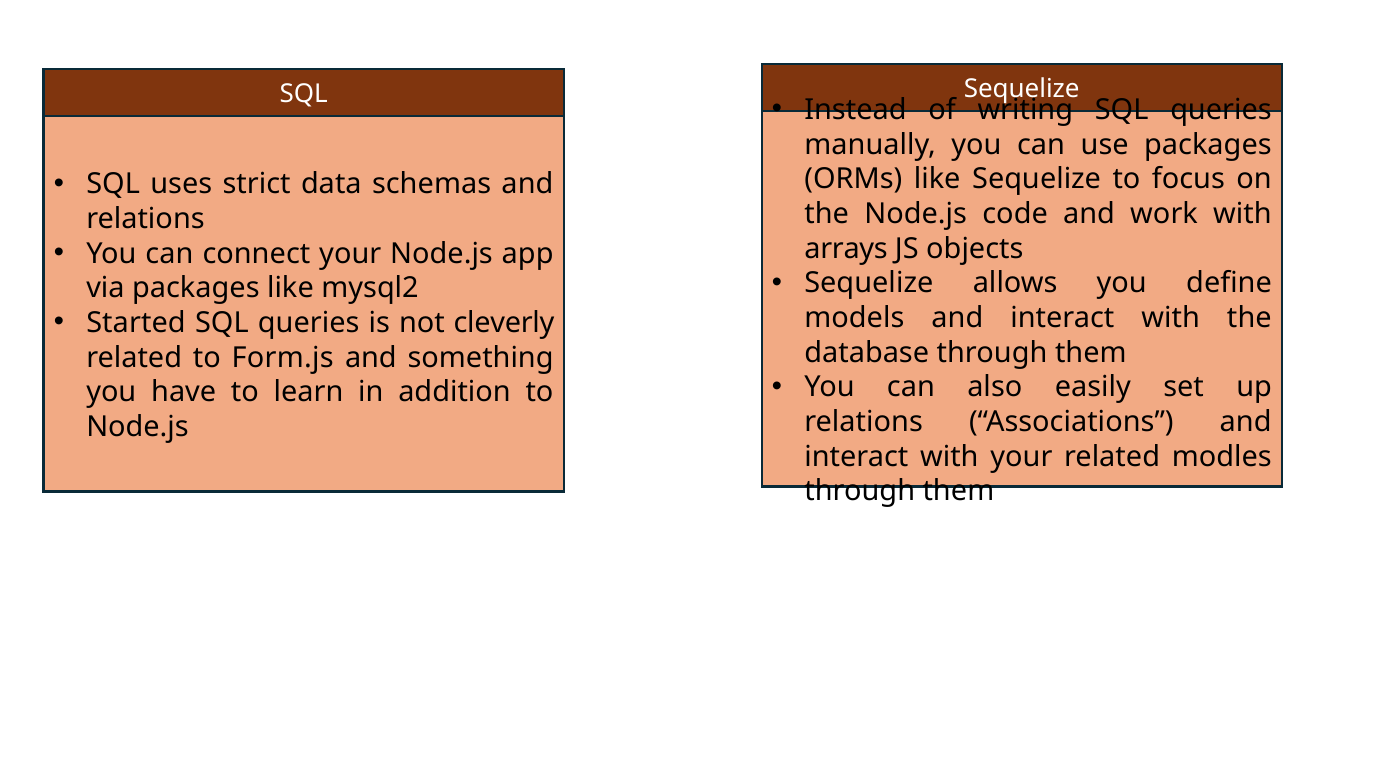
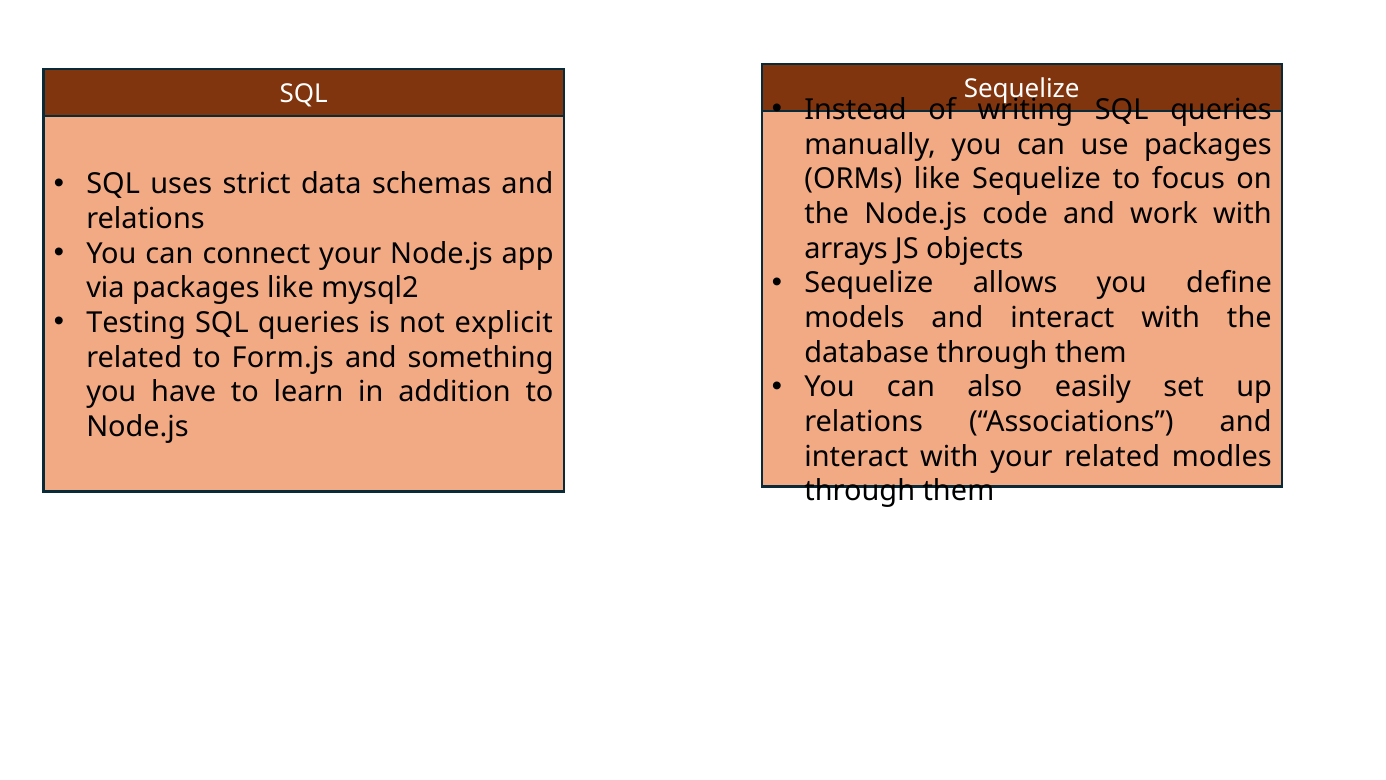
Started: Started -> Testing
cleverly: cleverly -> explicit
